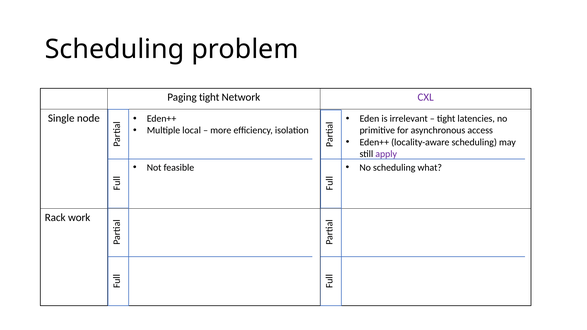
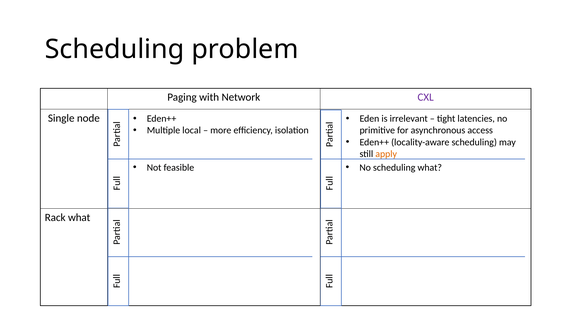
Paging tight: tight -> with
apply colour: purple -> orange
Rack work: work -> what
